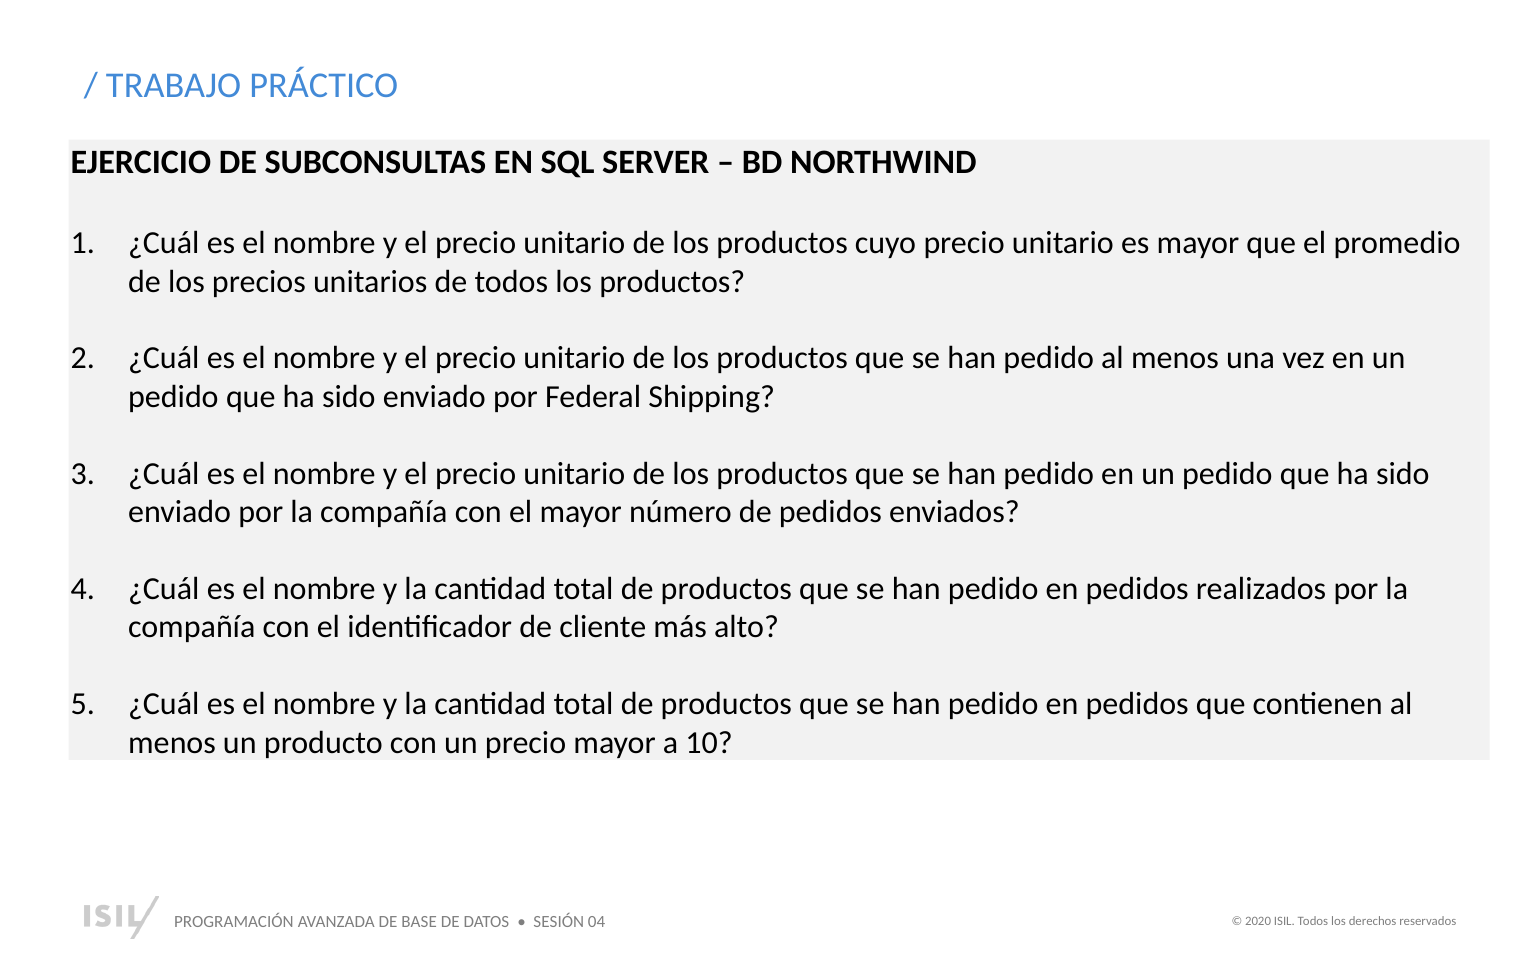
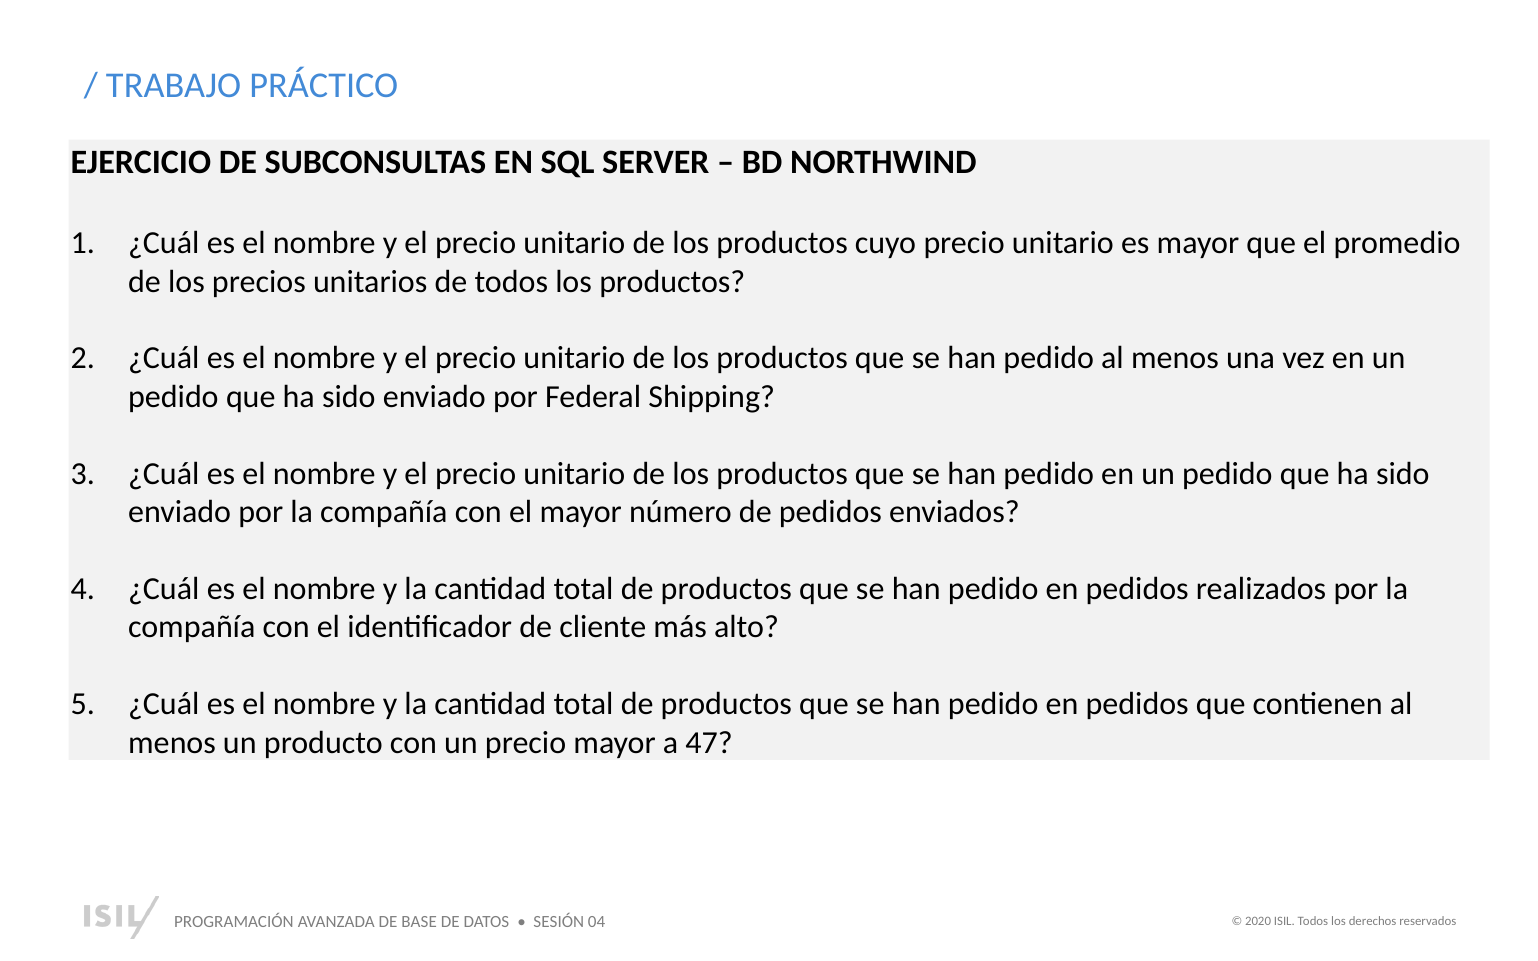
10: 10 -> 47
